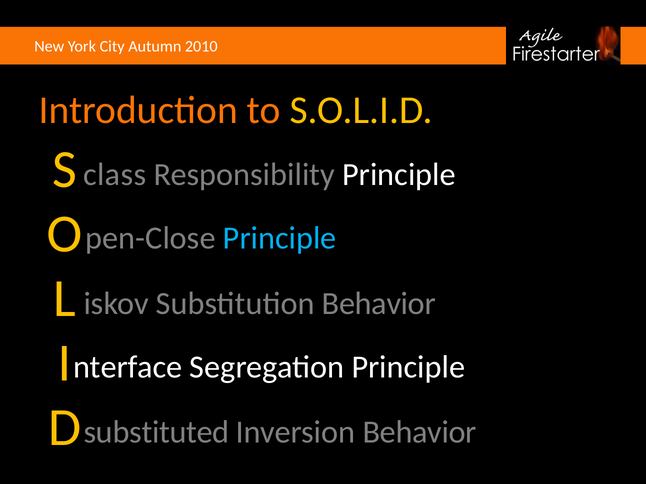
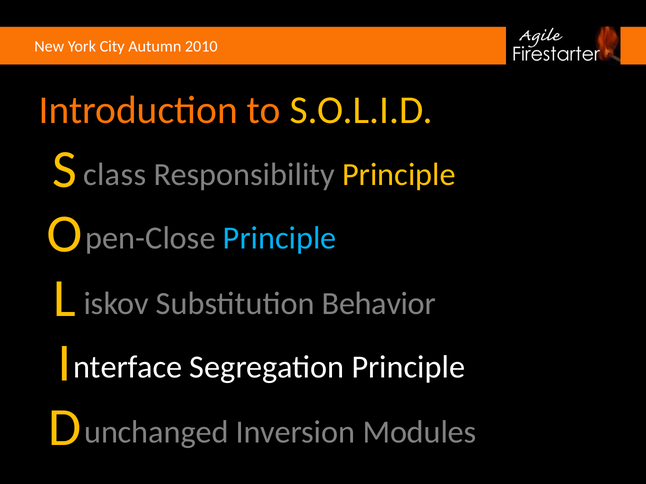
Principle at (399, 175) colour: white -> yellow
substituted: substituted -> unchanged
Inversion Behavior: Behavior -> Modules
